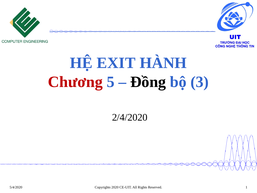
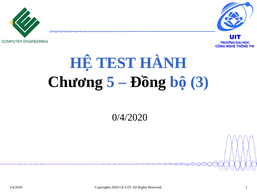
EXIT: EXIT -> TEST
Chương colour: red -> black
2/4/2020: 2/4/2020 -> 0/4/2020
